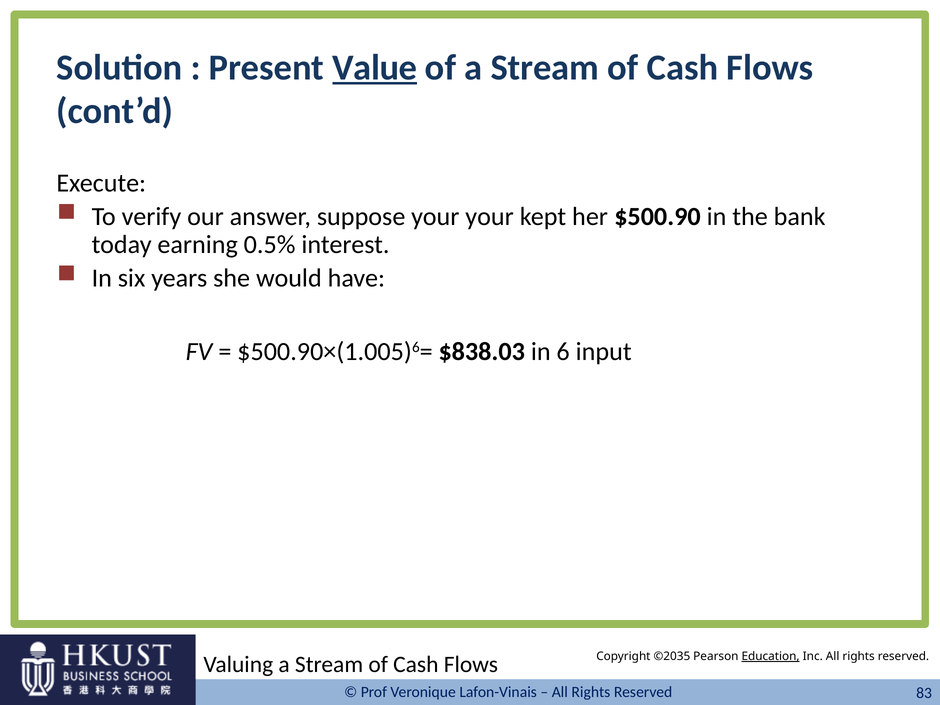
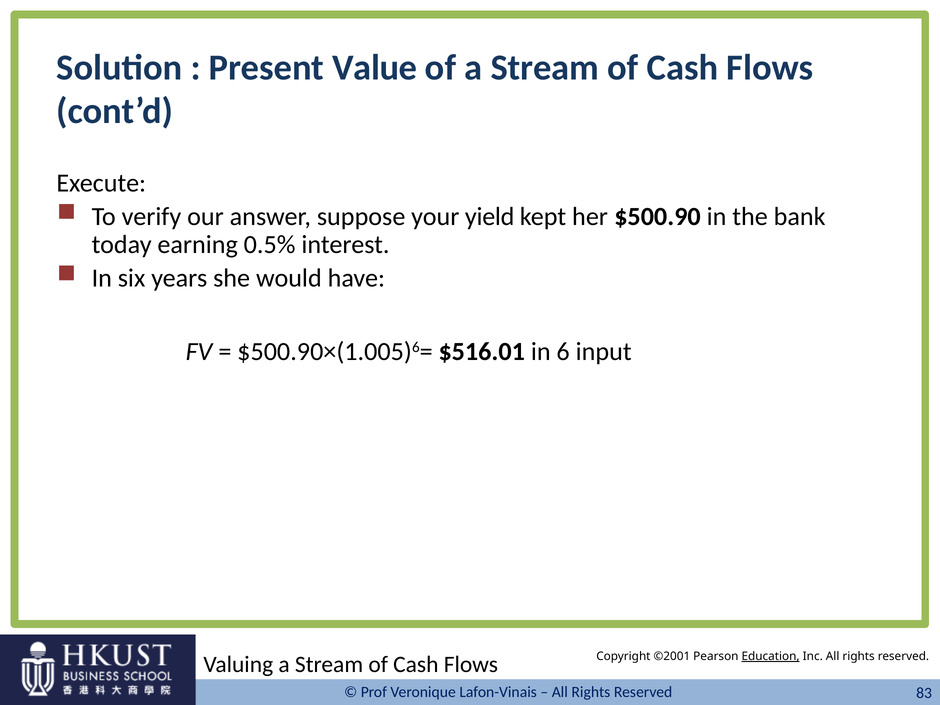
Value underline: present -> none
your your: your -> yield
$838.03: $838.03 -> $516.01
©2035: ©2035 -> ©2001
